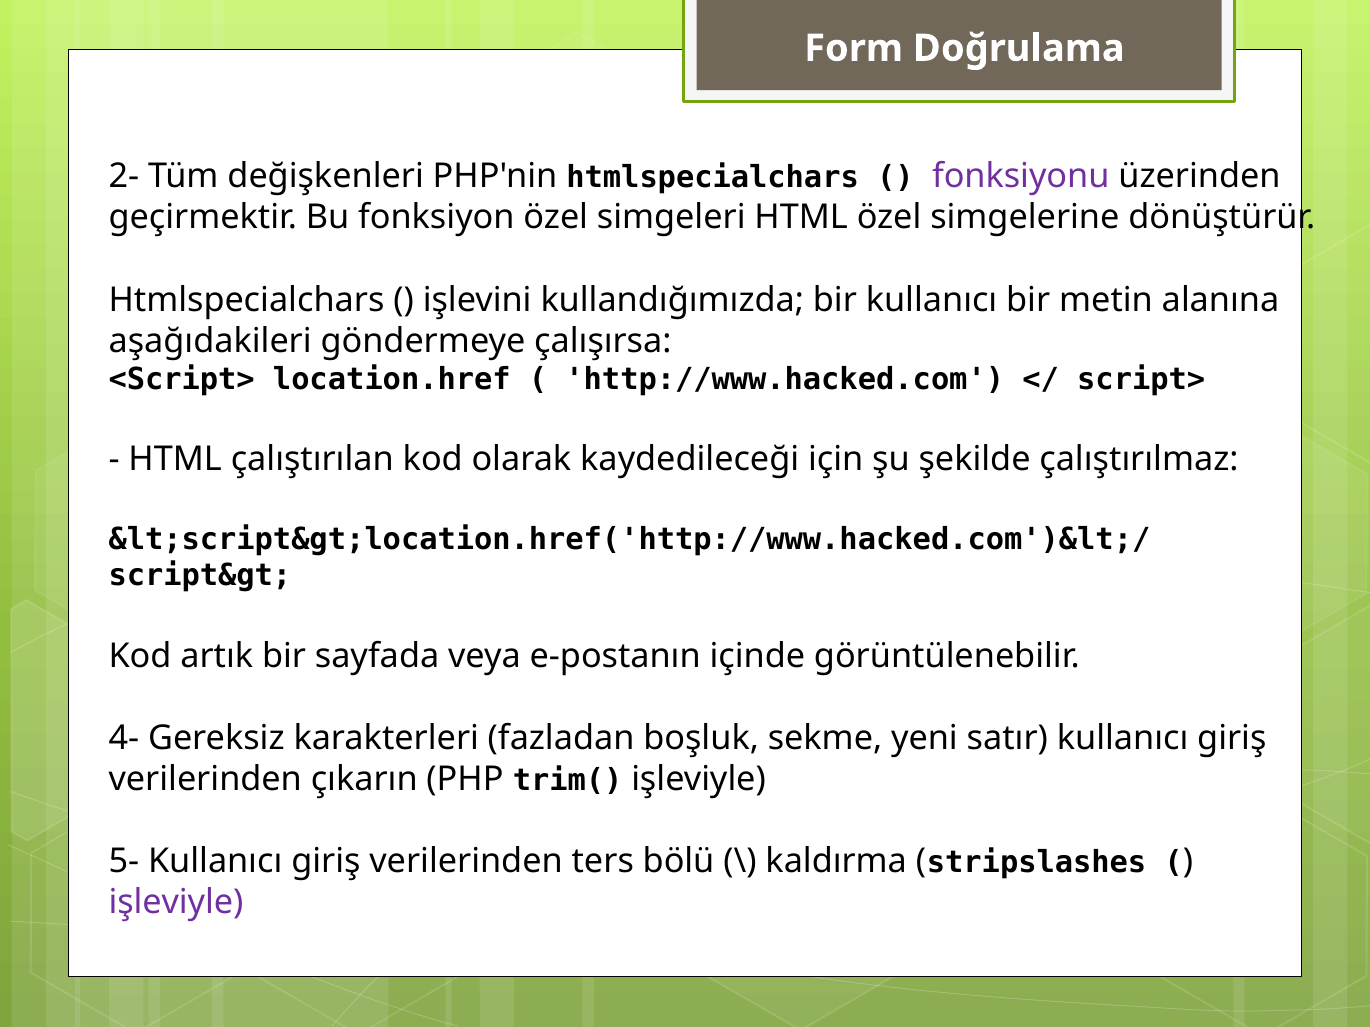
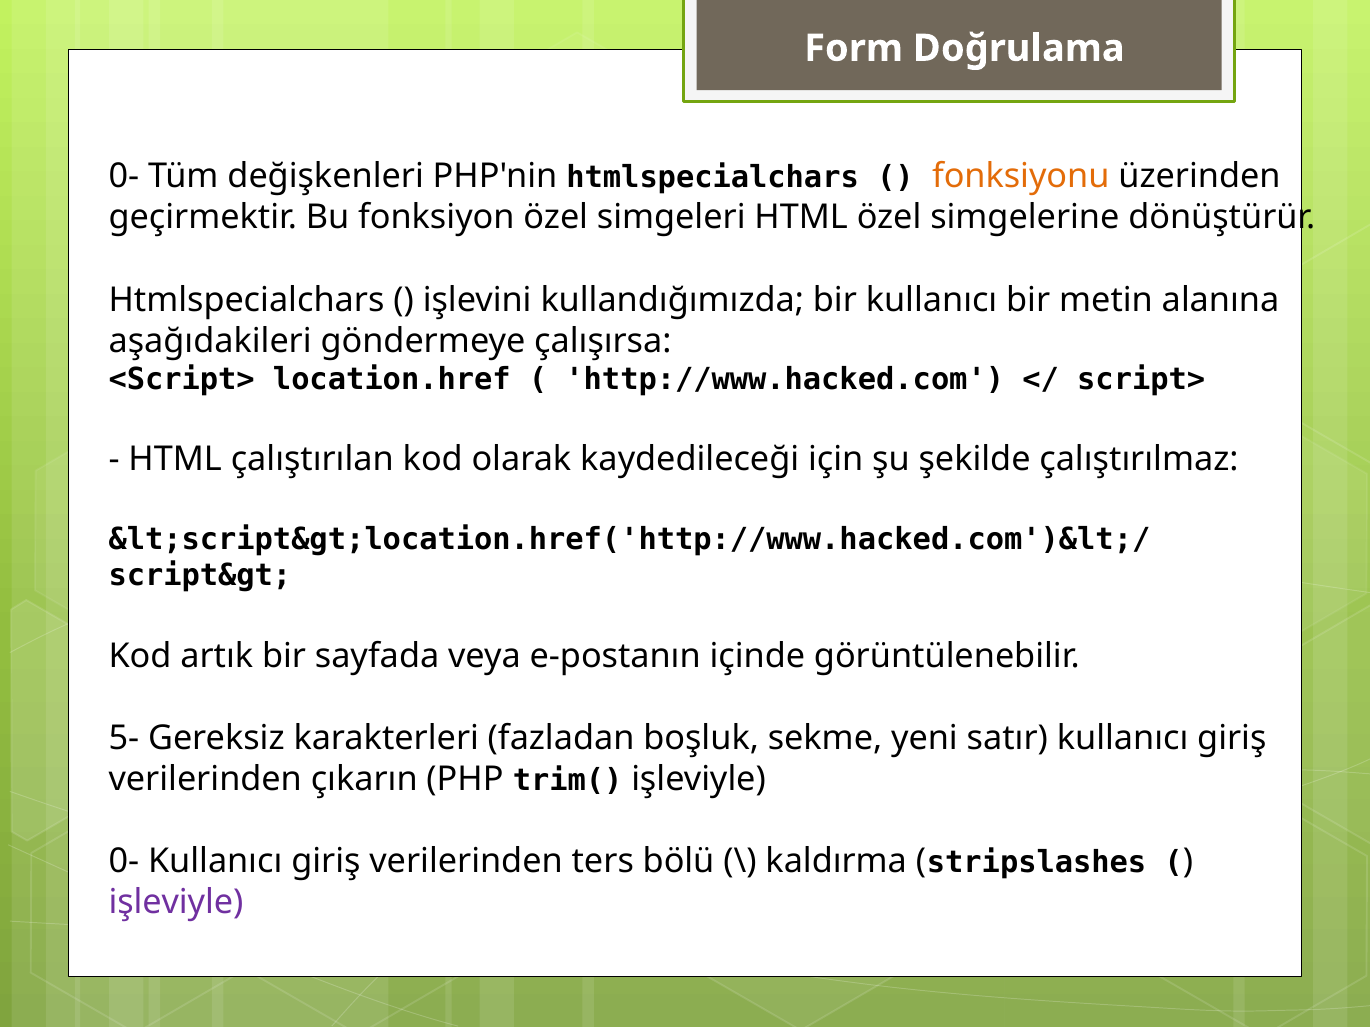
2- at (124, 177): 2- -> 0-
fonksiyonu colour: purple -> orange
4-: 4- -> 5-
5- at (124, 862): 5- -> 0-
